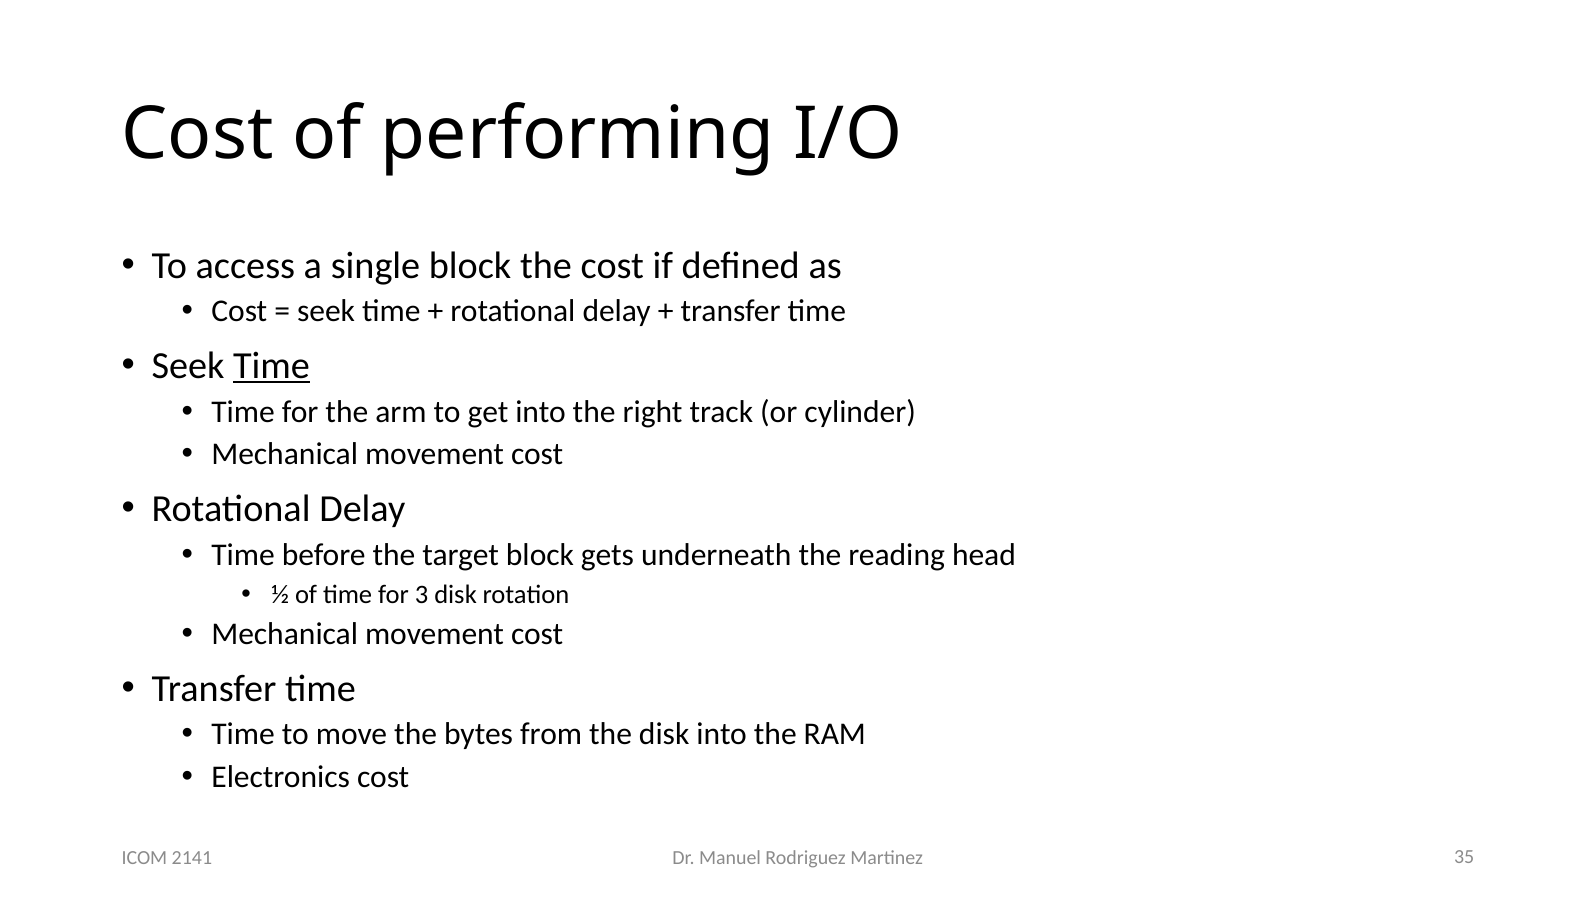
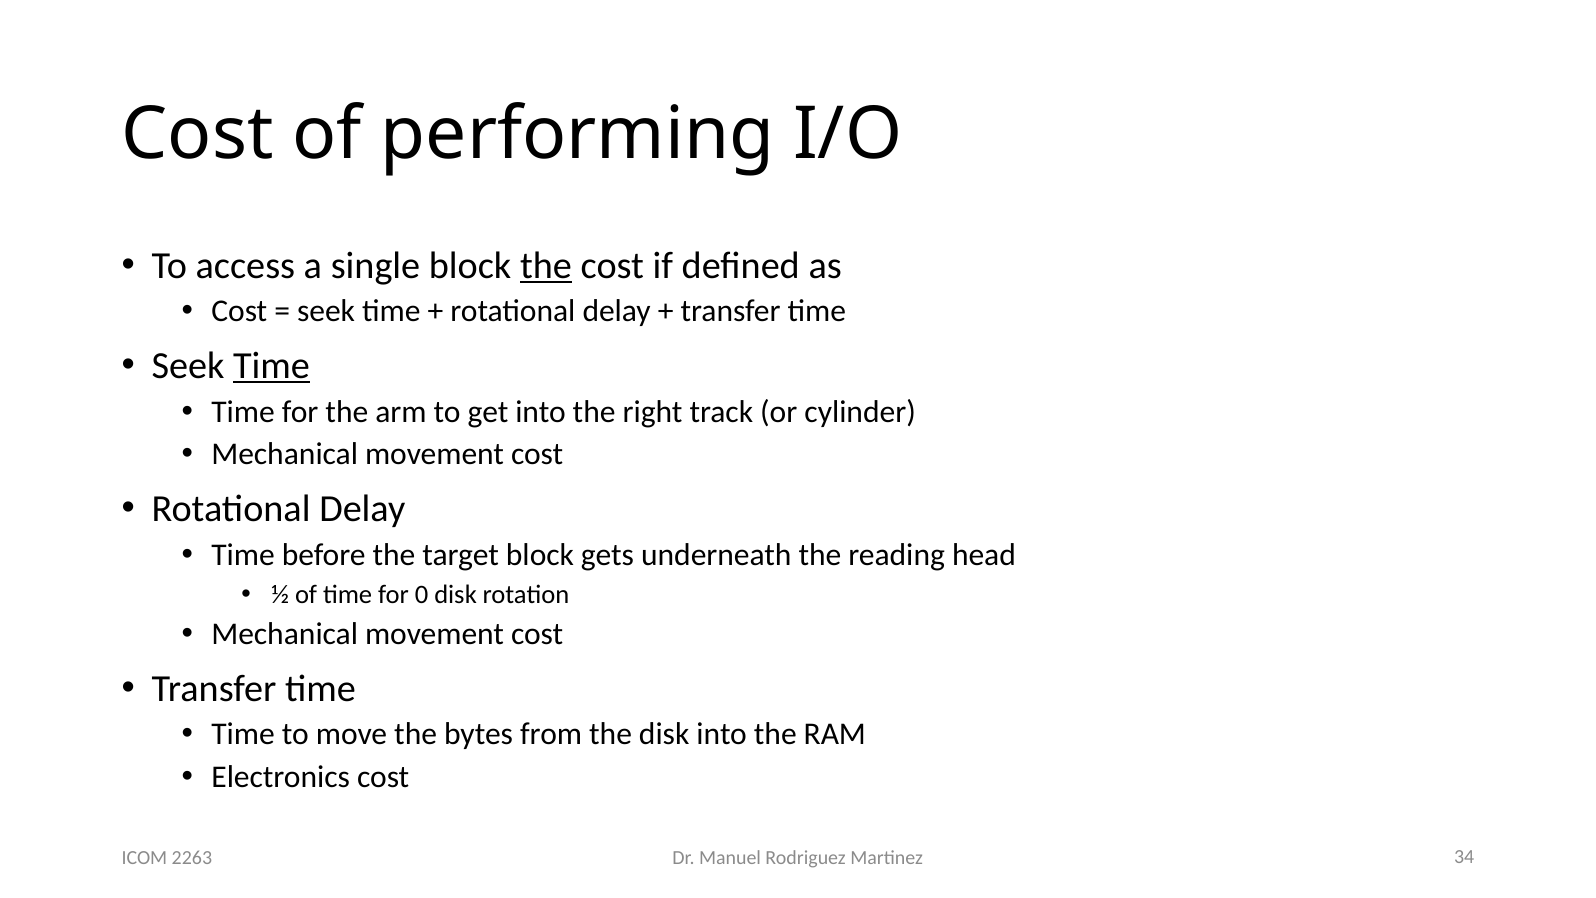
the at (546, 265) underline: none -> present
3: 3 -> 0
2141: 2141 -> 2263
35: 35 -> 34
